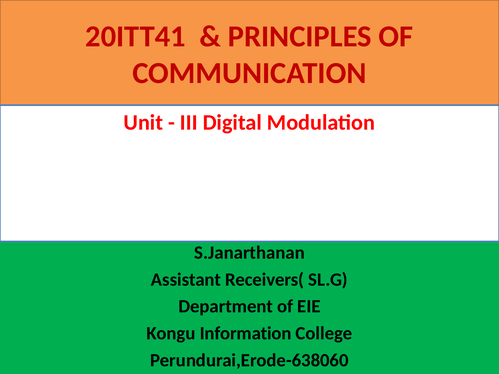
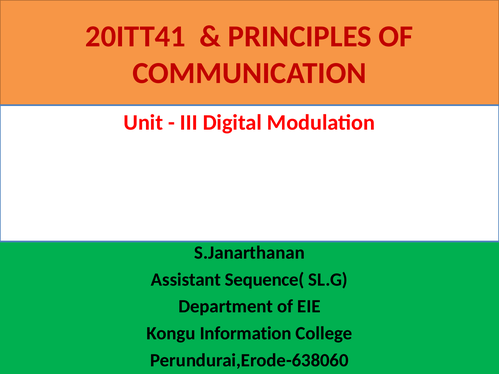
Receivers(: Receivers( -> Sequence(
